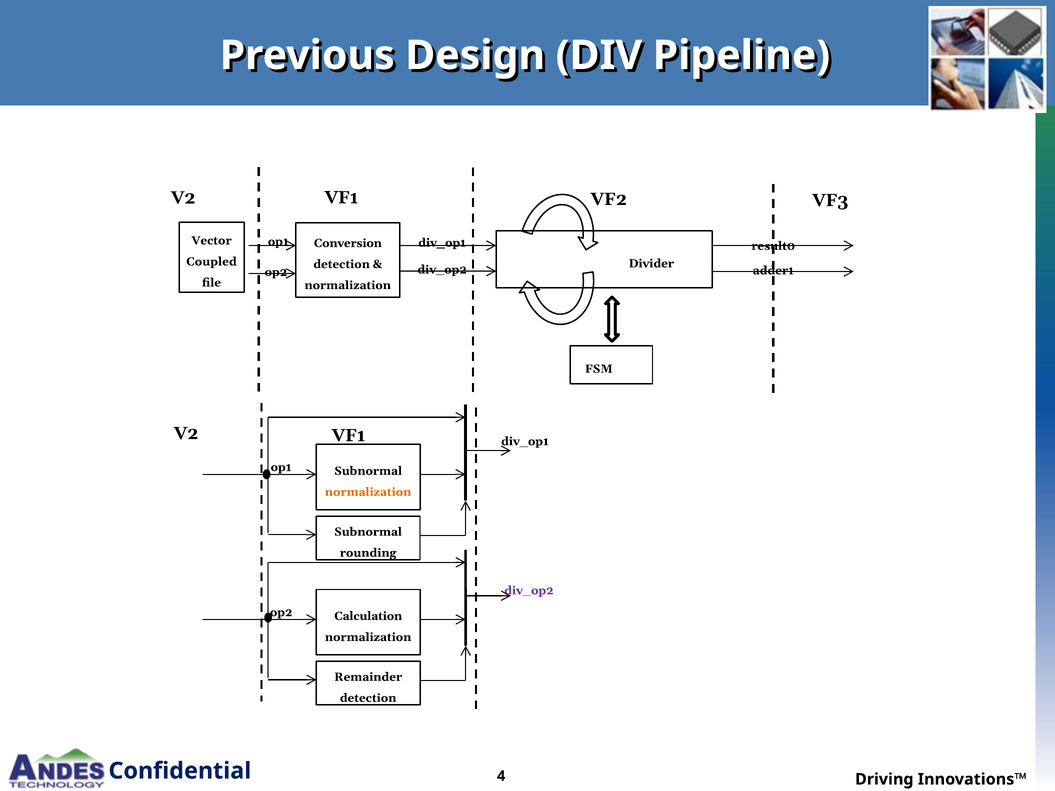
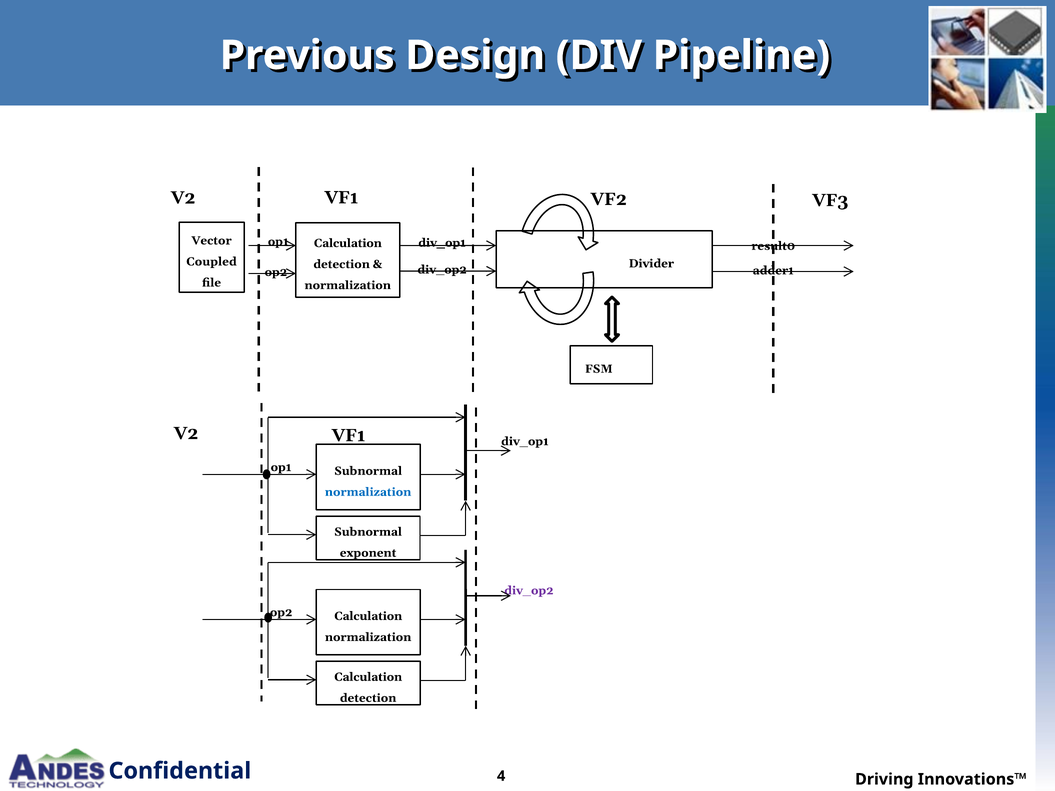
Conversion at (348, 243): Conversion -> Calculation
normalization at (368, 492) colour: orange -> blue
rounding: rounding -> exponent
Remainder at (368, 677): Remainder -> Calculation
